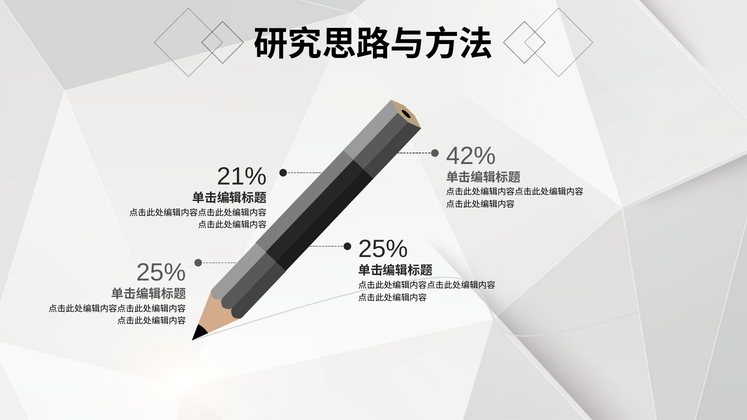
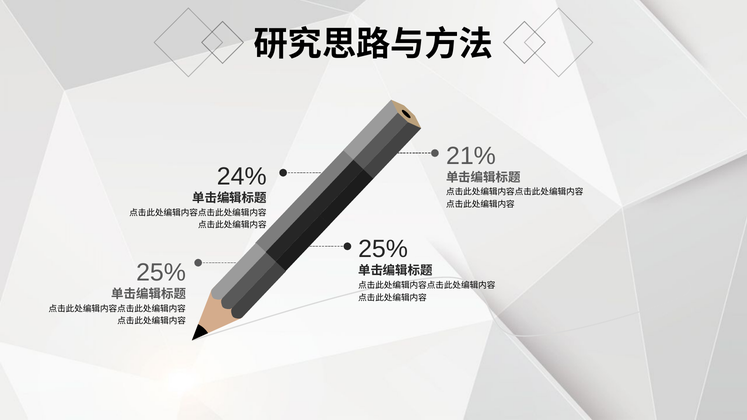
42%: 42% -> 21%
21%: 21% -> 24%
